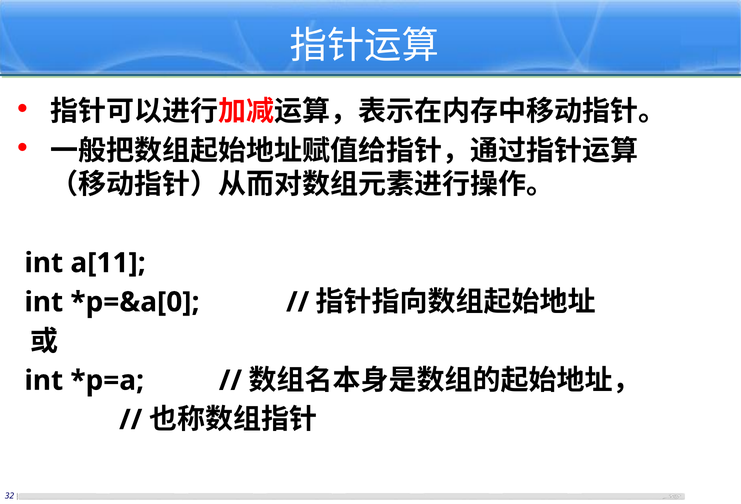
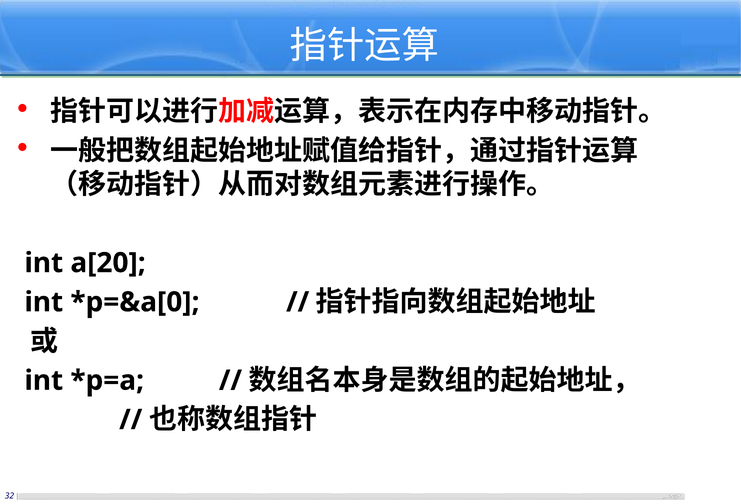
a[11: a[11 -> a[20
